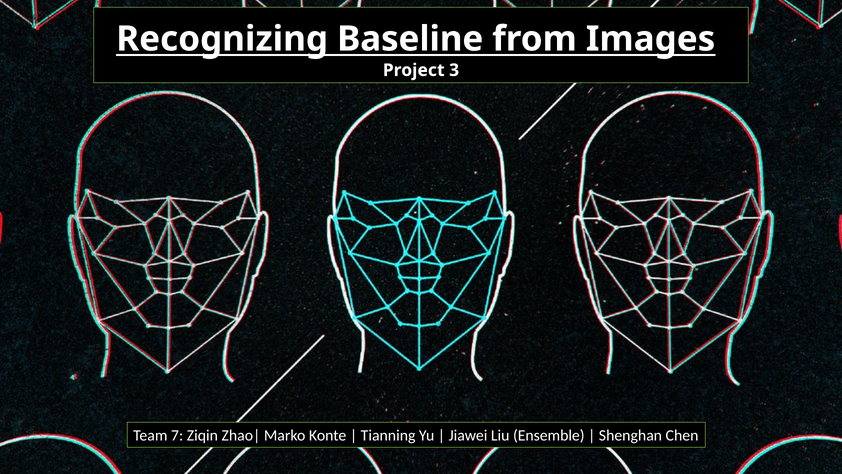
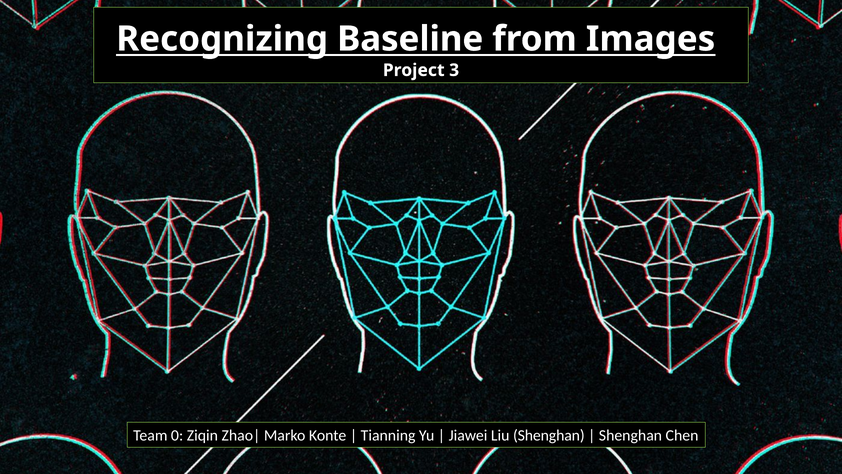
7: 7 -> 0
Liu Ensemble: Ensemble -> Shenghan
